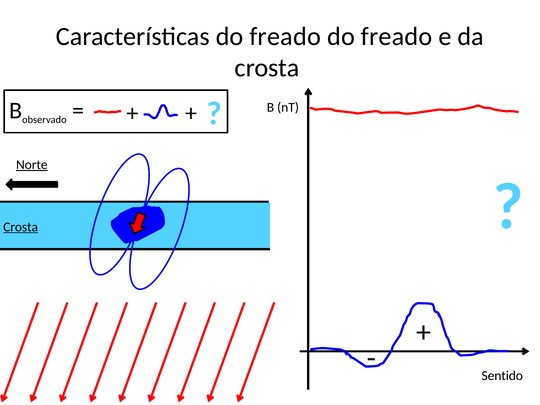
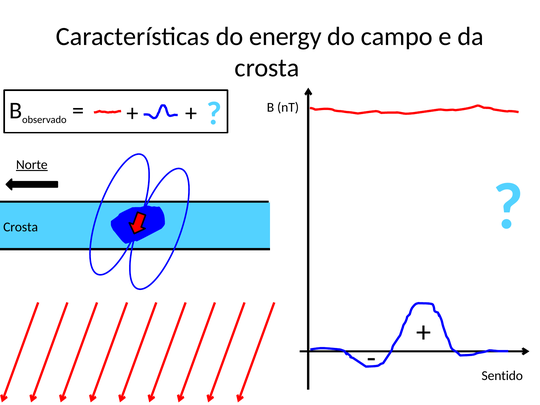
Características do freado: freado -> energy
freado at (397, 36): freado -> campo
Crosta at (21, 227) underline: present -> none
